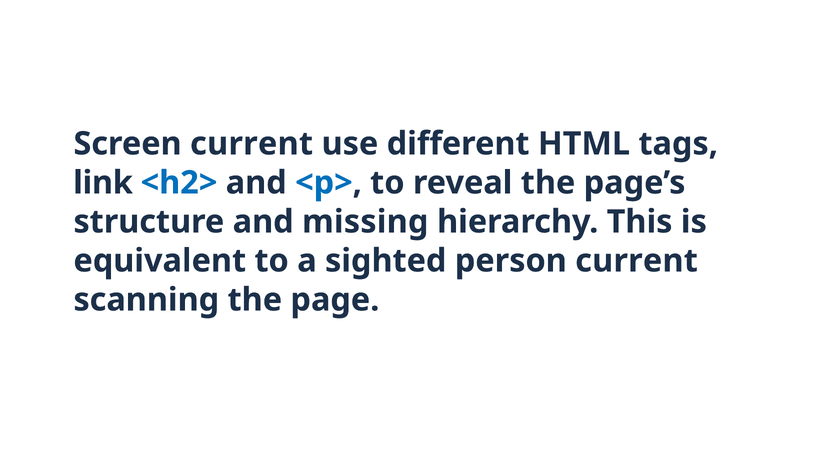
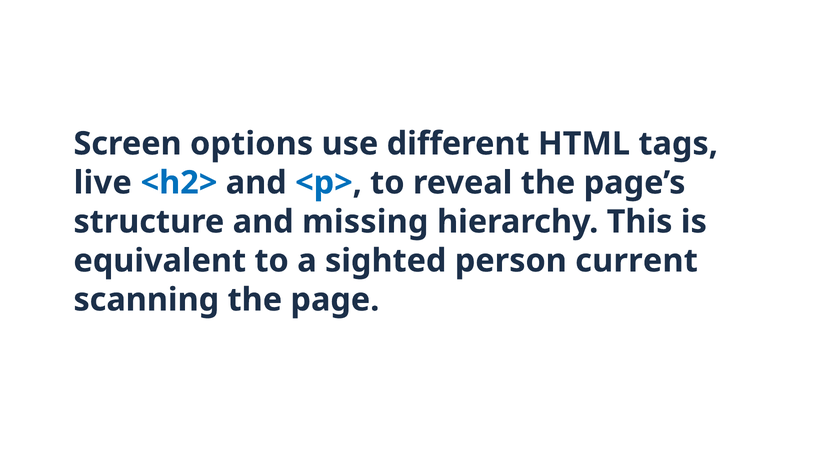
Screen current: current -> options
link: link -> live
